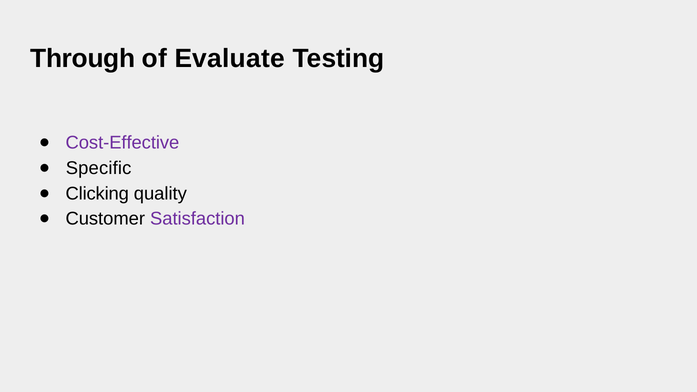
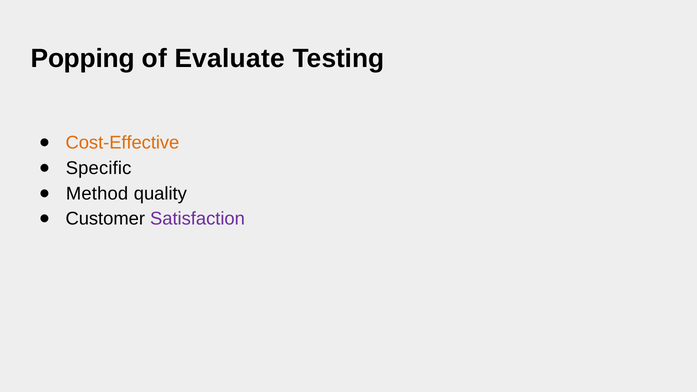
Through: Through -> Popping
Cost-Effective colour: purple -> orange
Clicking: Clicking -> Method
